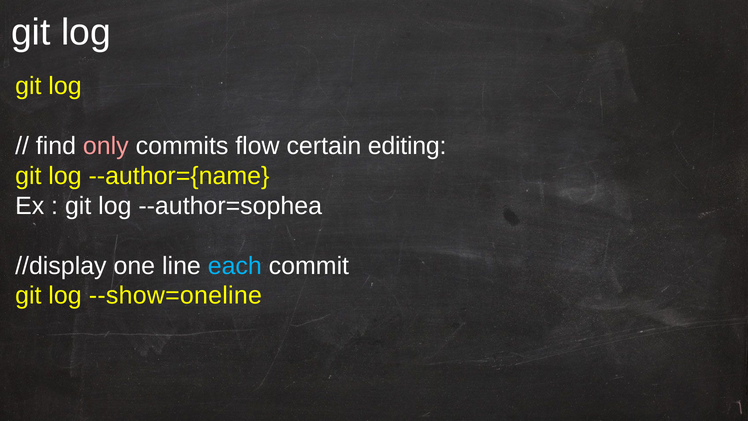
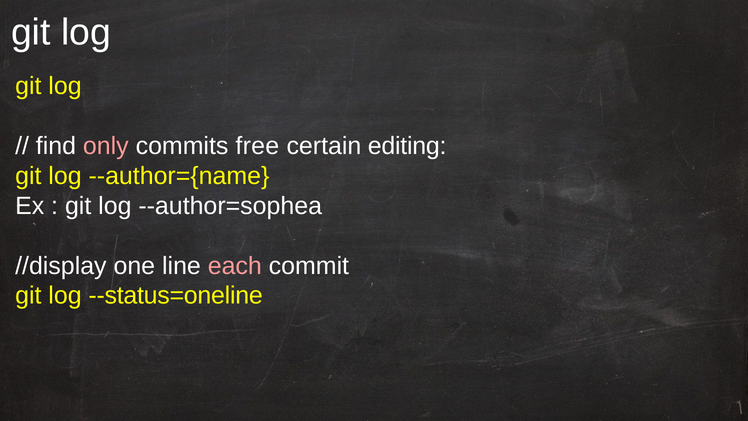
flow: flow -> free
each colour: light blue -> pink
--show=oneline: --show=oneline -> --status=oneline
